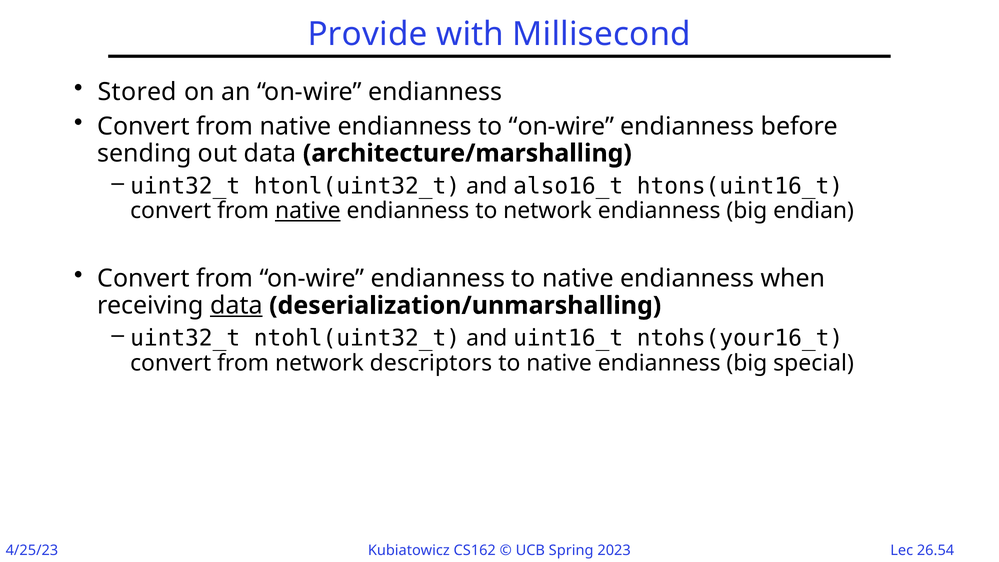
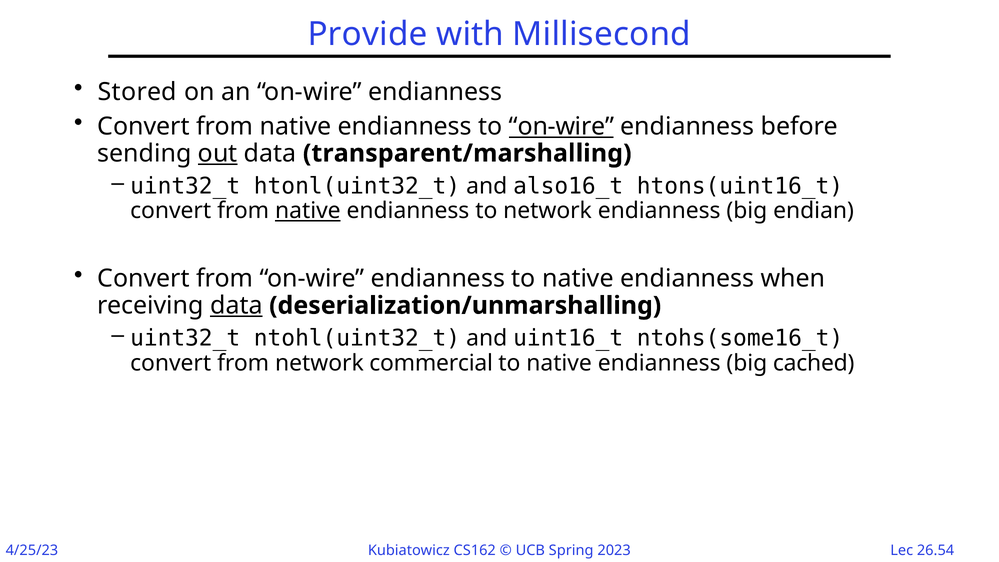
on-wire at (561, 126) underline: none -> present
out underline: none -> present
architecture/marshalling: architecture/marshalling -> transparent/marshalling
ntohs(your16_t: ntohs(your16_t -> ntohs(some16_t
descriptors: descriptors -> commercial
special: special -> cached
